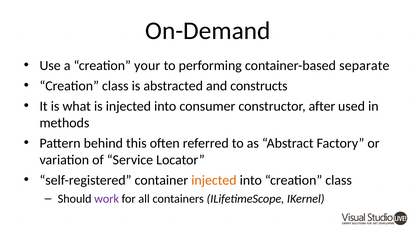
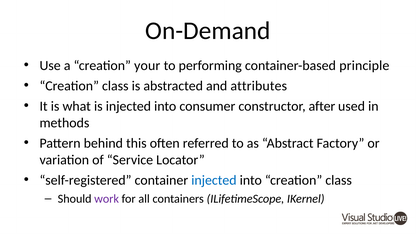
separate: separate -> principle
constructs: constructs -> attributes
injected at (214, 180) colour: orange -> blue
